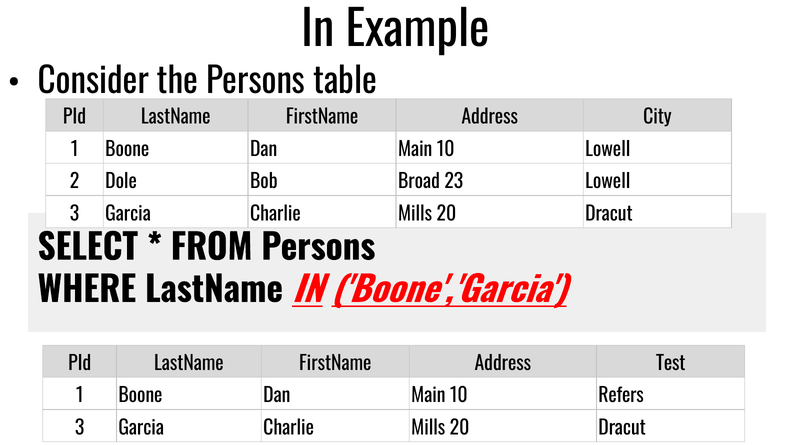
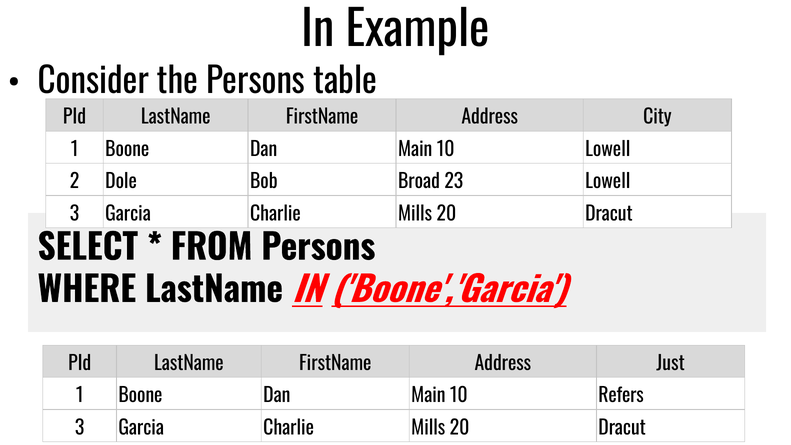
Test: Test -> Just
